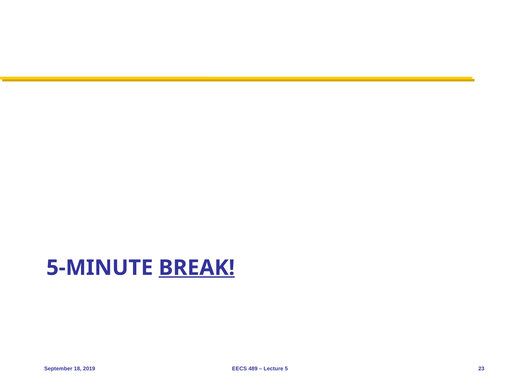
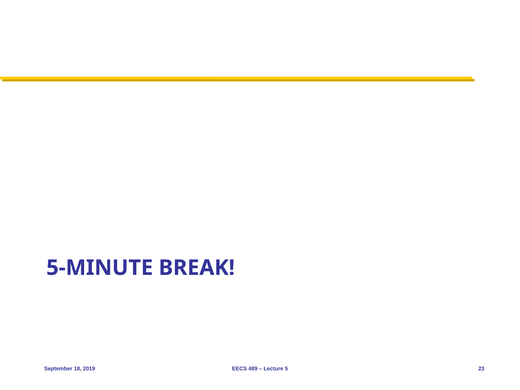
BREAK underline: present -> none
